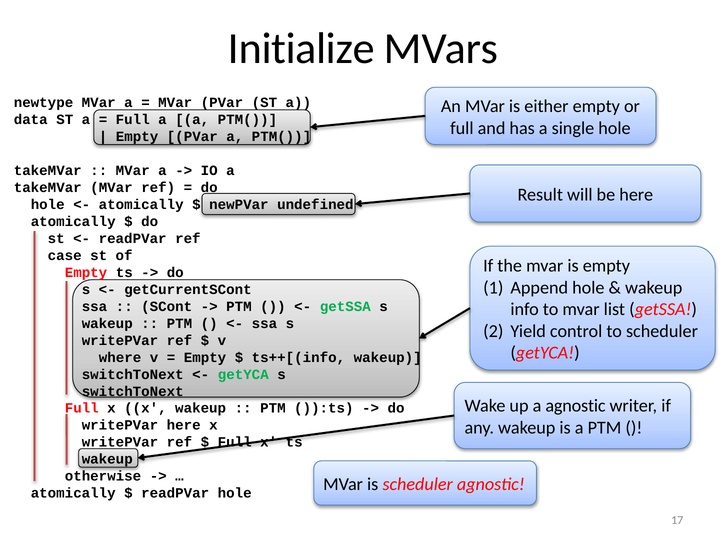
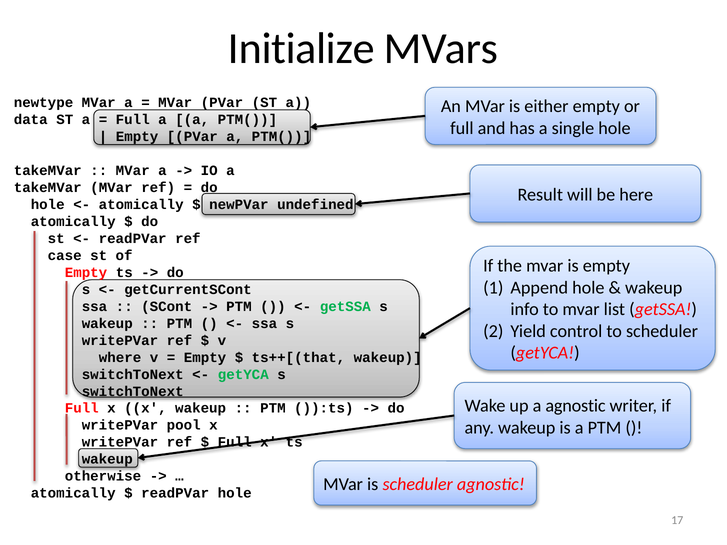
ts++[(info: ts++[(info -> ts++[(that
writePVar here: here -> pool
